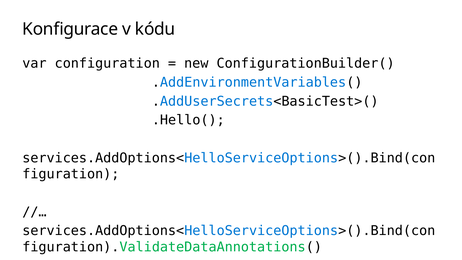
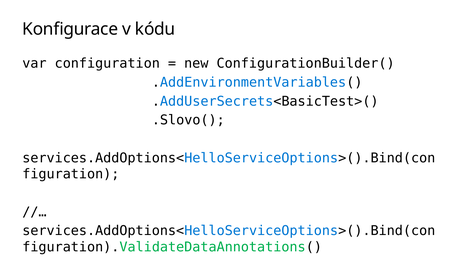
.Hello(: .Hello( -> .Slovo(
